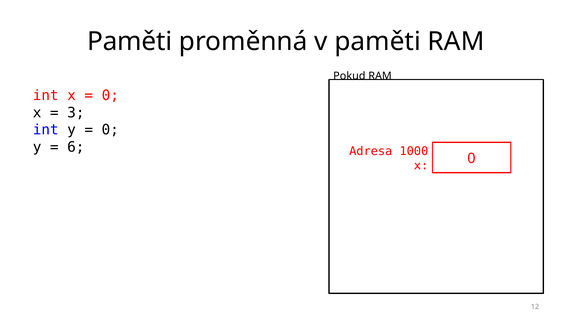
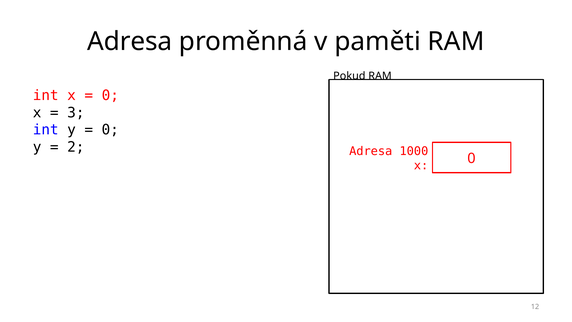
Paměti at (130, 42): Paměti -> Adresa
6: 6 -> 2
